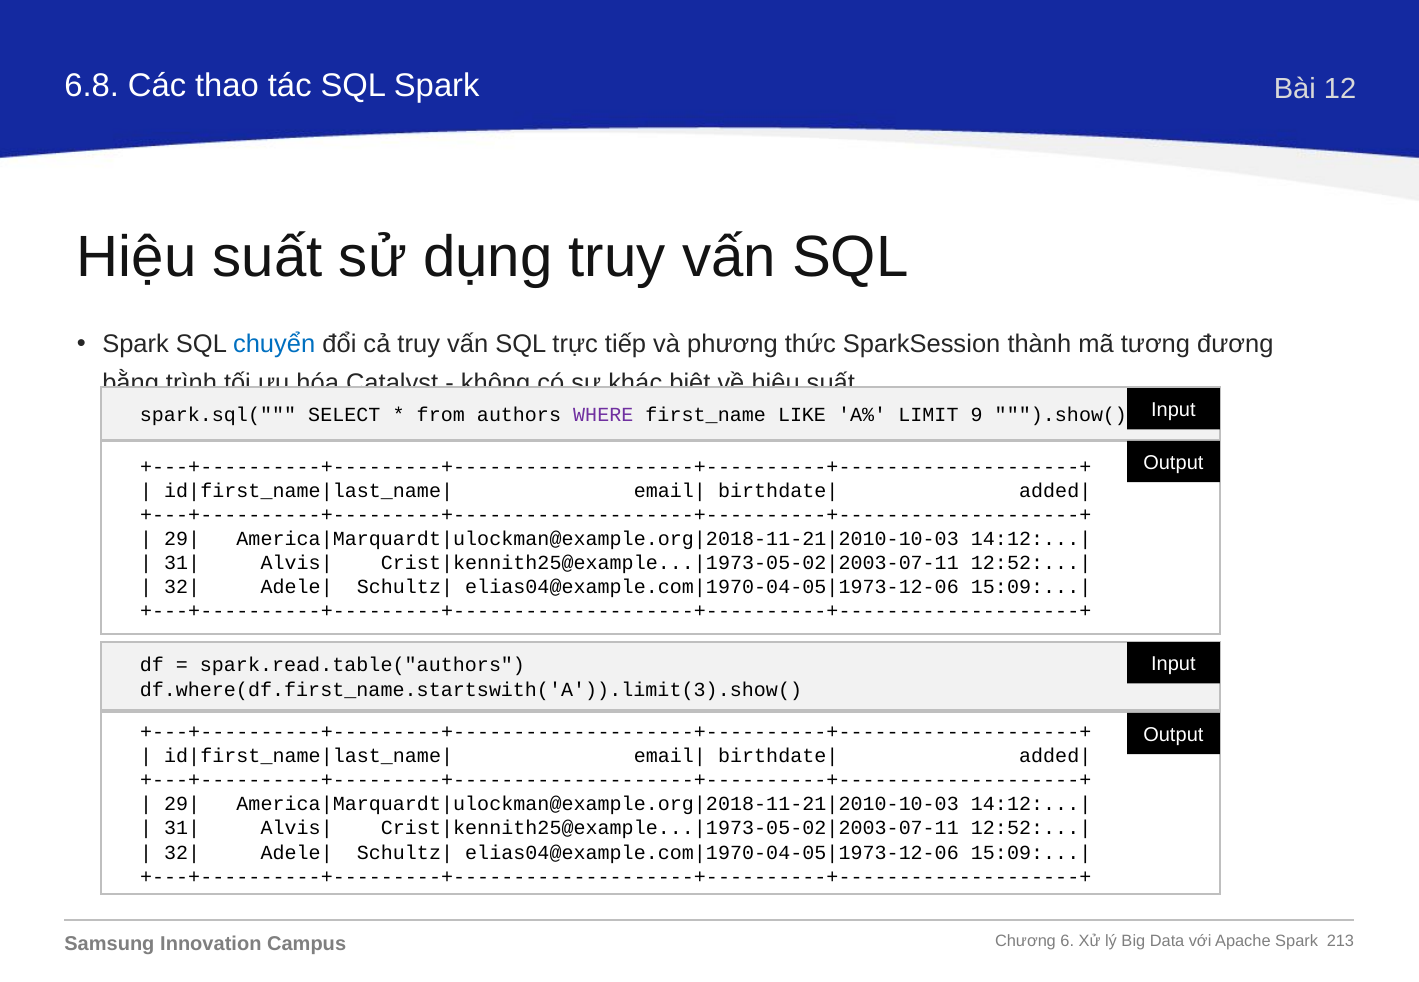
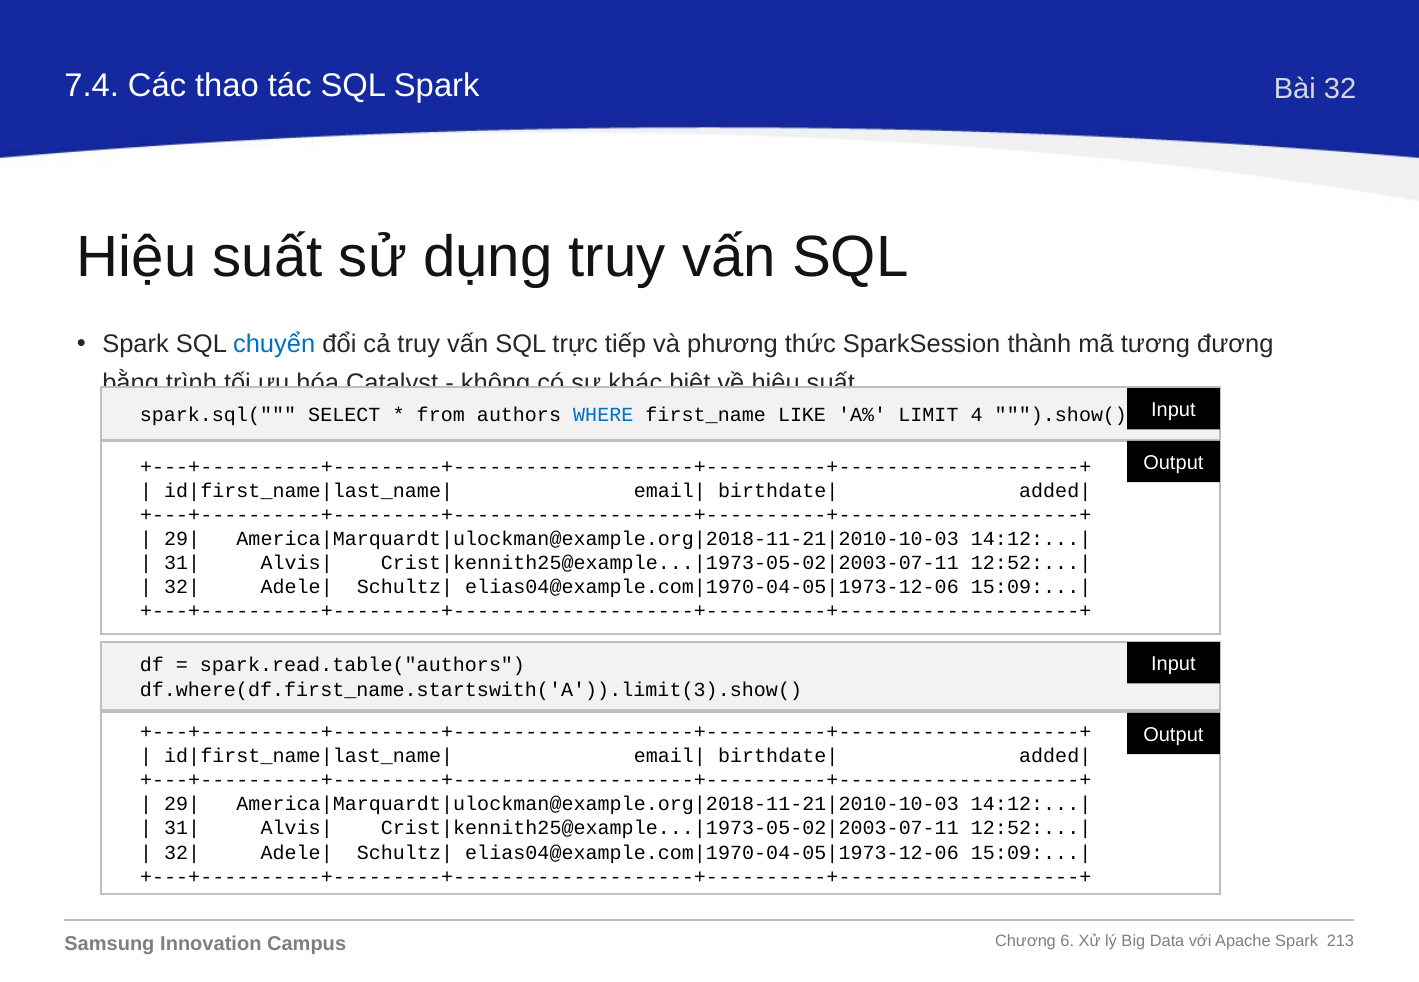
6.8: 6.8 -> 7.4
12: 12 -> 32
WHERE colour: purple -> blue
9: 9 -> 4
